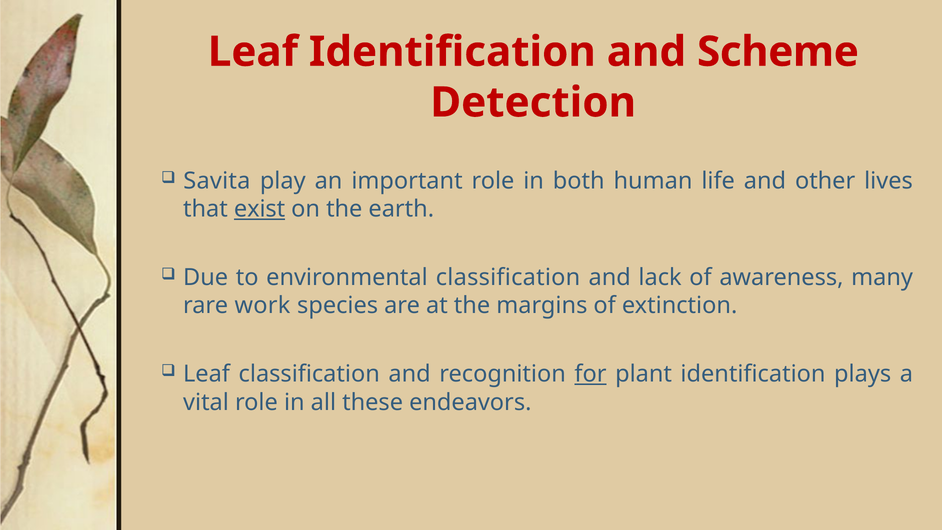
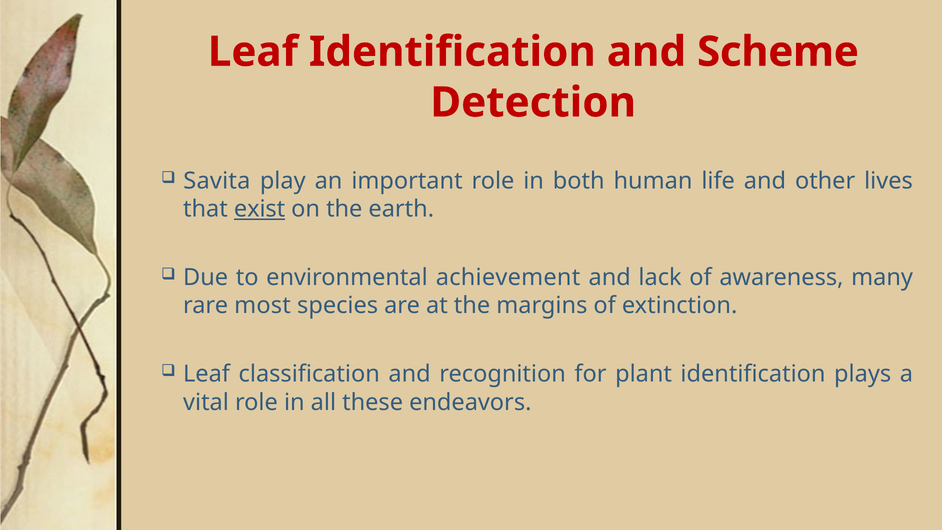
environmental classification: classification -> achievement
work: work -> most
for underline: present -> none
